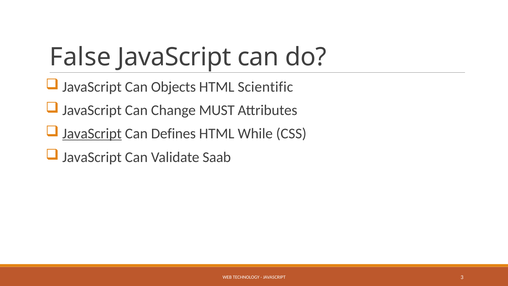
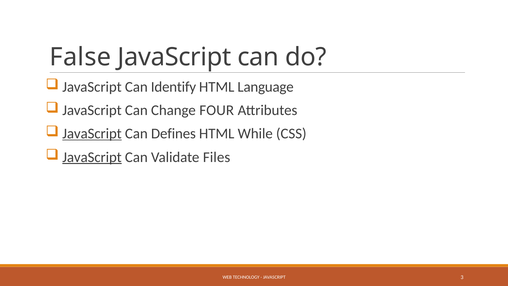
Objects: Objects -> Identify
Scientific: Scientific -> Language
MUST: MUST -> FOUR
JavaScript at (92, 157) underline: none -> present
Saab: Saab -> Files
